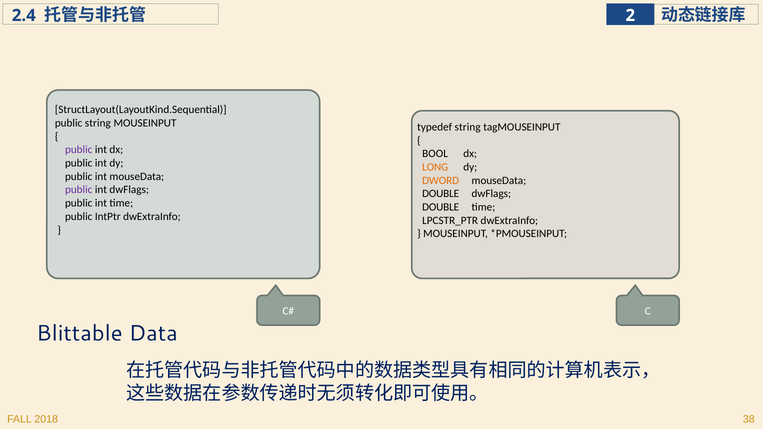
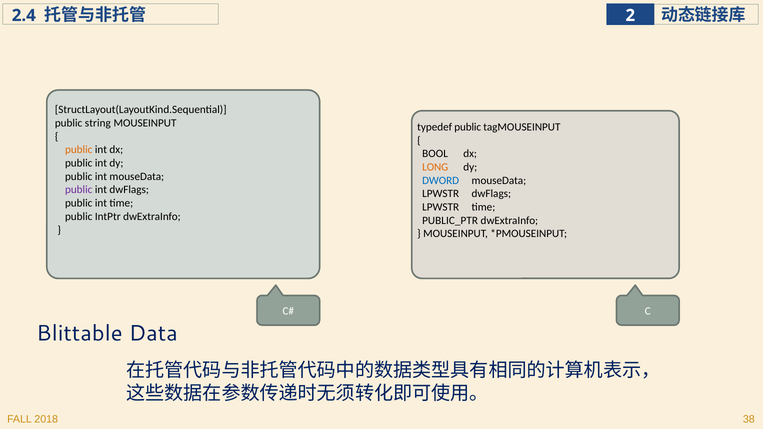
typedef string: string -> public
public at (79, 150) colour: purple -> orange
DWORD colour: orange -> blue
DOUBLE at (441, 194): DOUBLE -> LPWSTR
DOUBLE at (441, 207): DOUBLE -> LPWSTR
LPCSTR_PTR: LPCSTR_PTR -> PUBLIC_PTR
